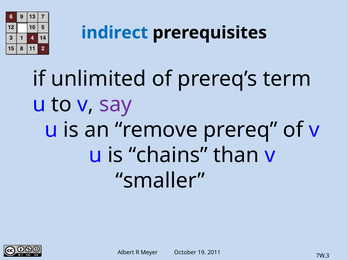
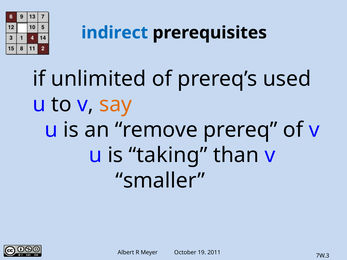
term: term -> used
say colour: purple -> orange
chains: chains -> taking
